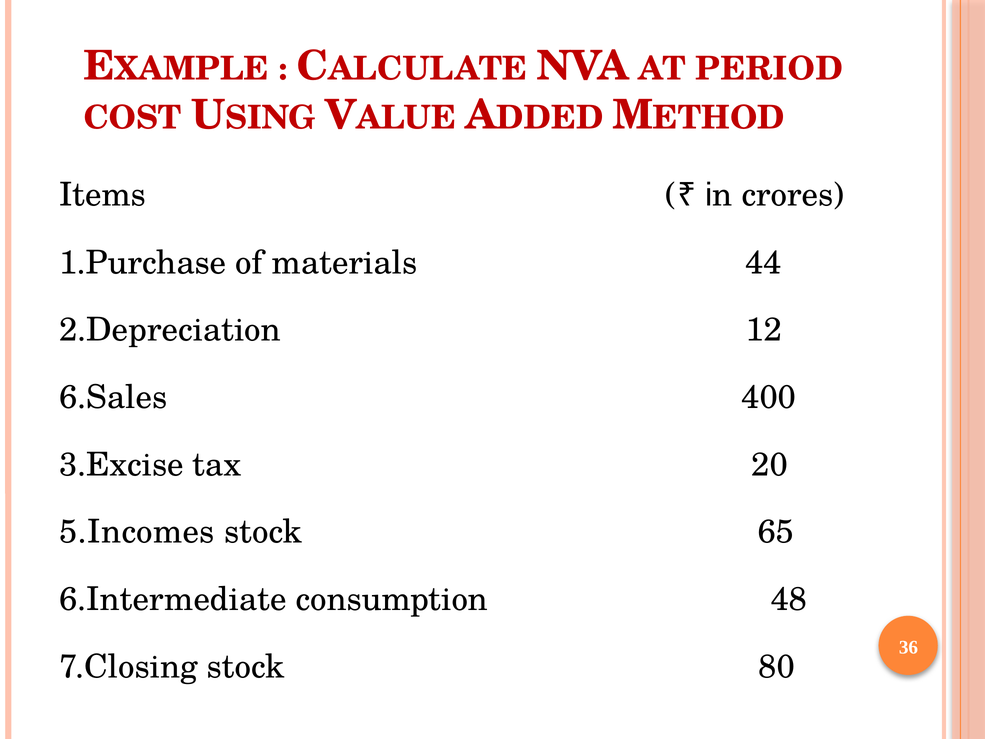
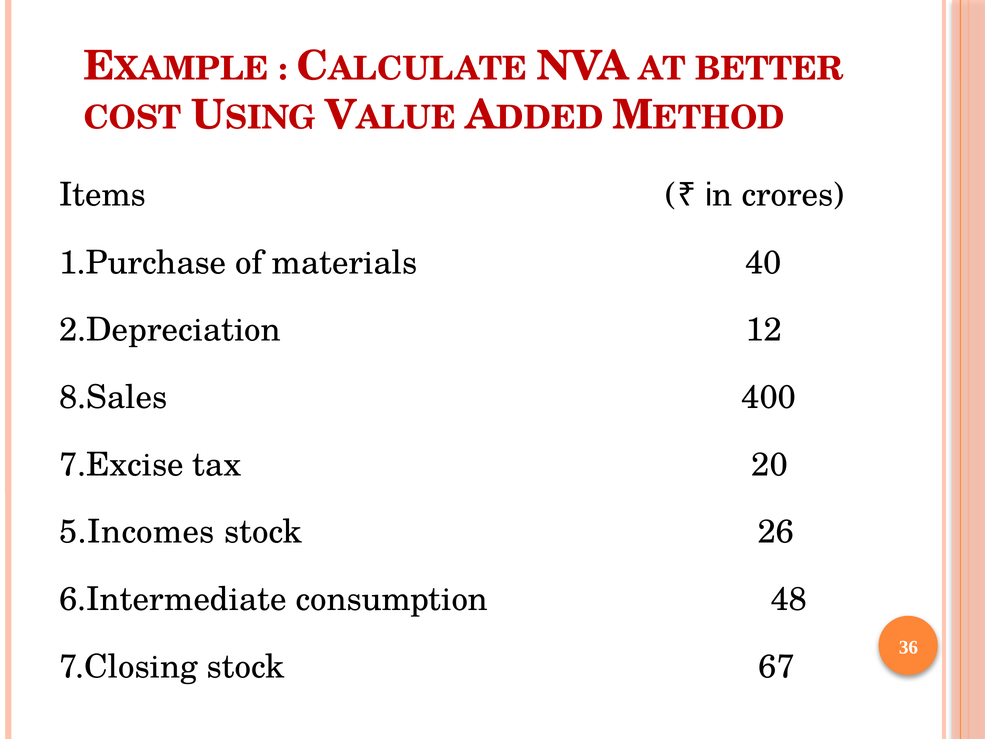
PERIOD: PERIOD -> BETTER
44: 44 -> 40
6.Sales: 6.Sales -> 8.Sales
3.Excise: 3.Excise -> 7.Excise
65: 65 -> 26
80: 80 -> 67
